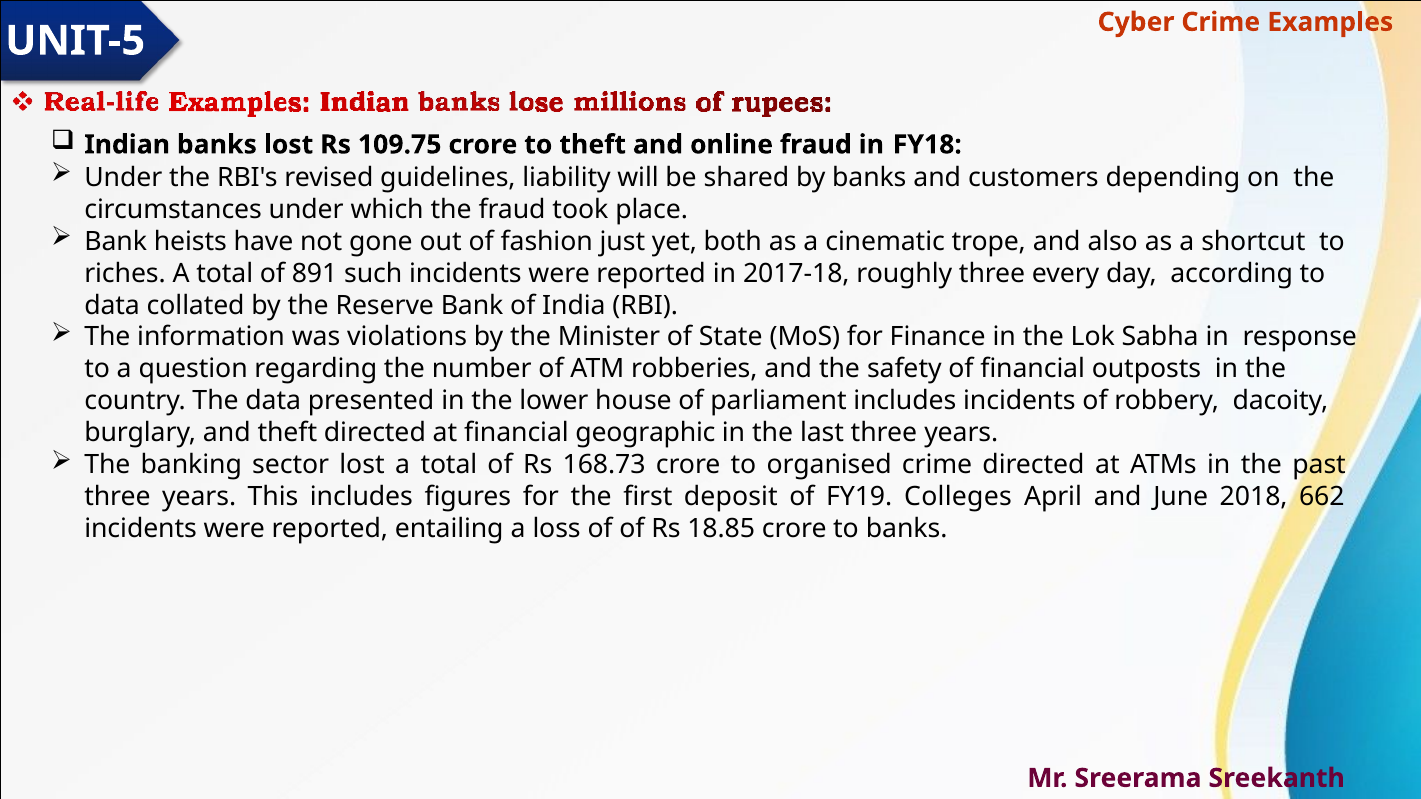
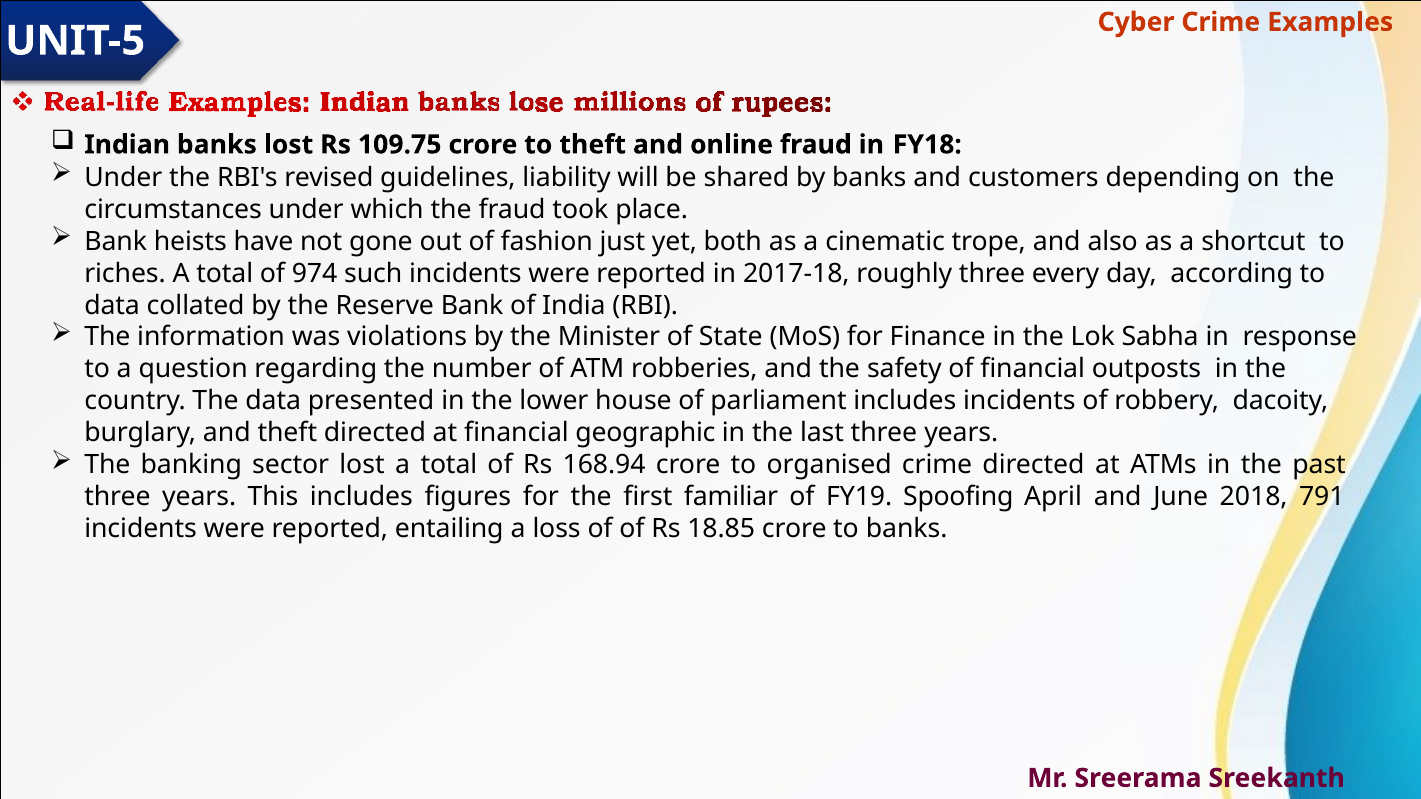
891: 891 -> 974
168.73: 168.73 -> 168.94
deposit: deposit -> familiar
Colleges: Colleges -> Spoofing
662: 662 -> 791
